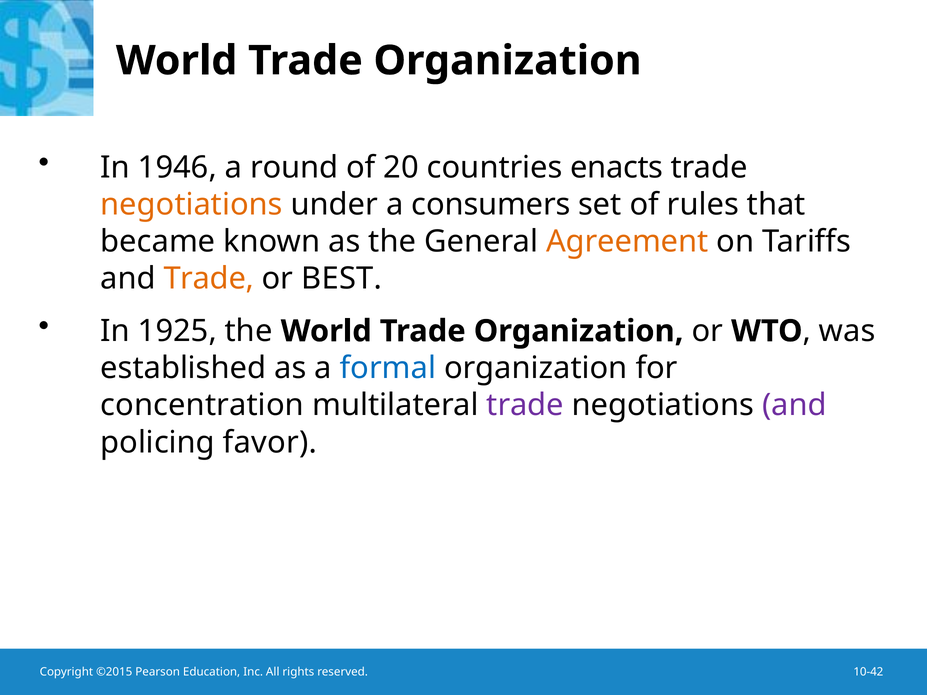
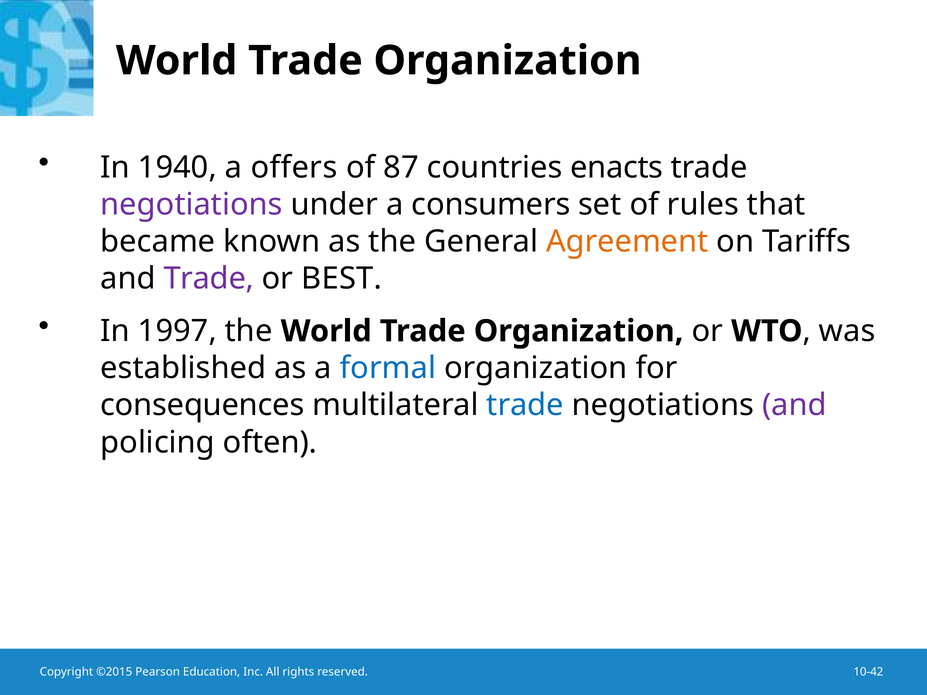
1946: 1946 -> 1940
round: round -> offers
20: 20 -> 87
negotiations at (192, 205) colour: orange -> purple
Trade at (209, 279) colour: orange -> purple
1925: 1925 -> 1997
concentration: concentration -> consequences
trade at (525, 405) colour: purple -> blue
favor: favor -> often
